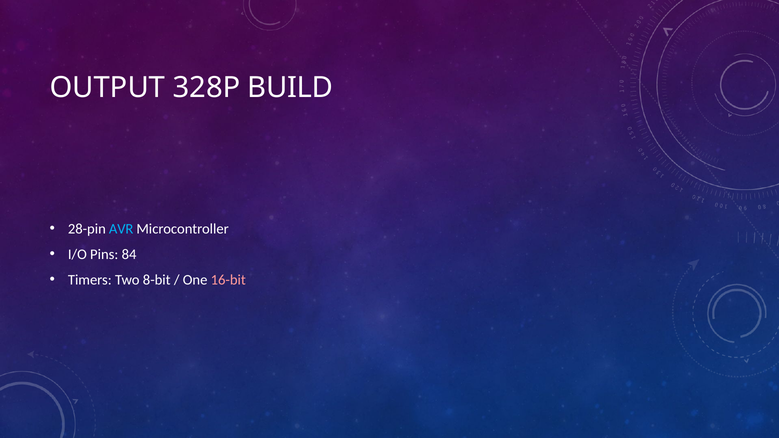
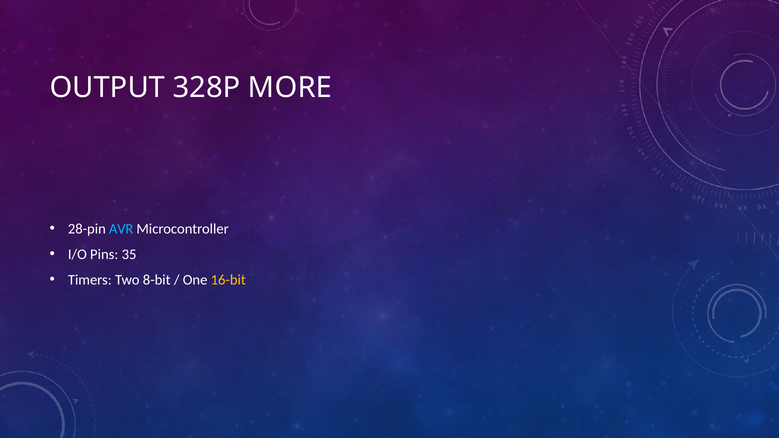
BUILD: BUILD -> MORE
84: 84 -> 35
16-bit colour: pink -> yellow
